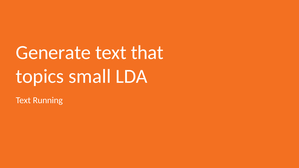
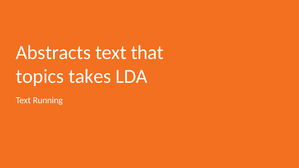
Generate: Generate -> Abstracts
small: small -> takes
